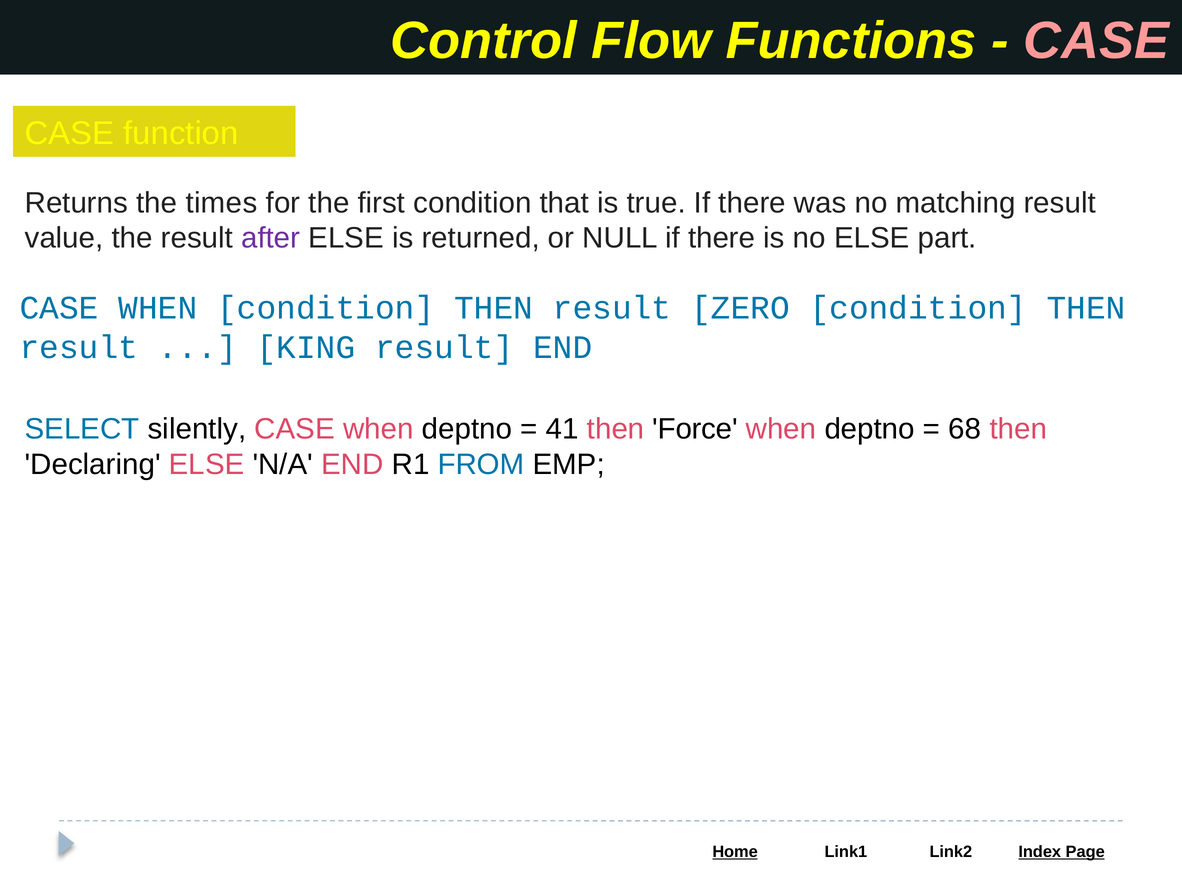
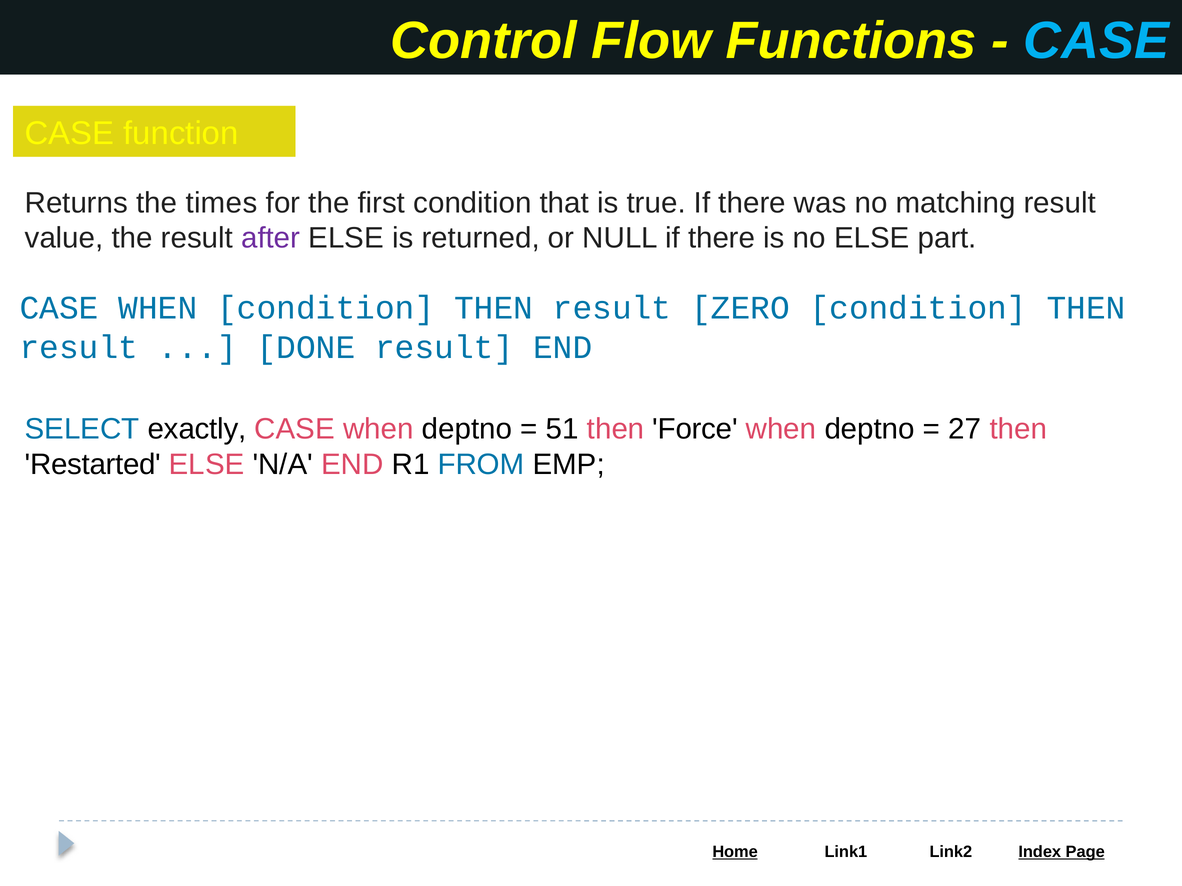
CASE at (1096, 41) colour: pink -> light blue
KING: KING -> DONE
silently: silently -> exactly
41: 41 -> 51
68: 68 -> 27
Declaring: Declaring -> Restarted
